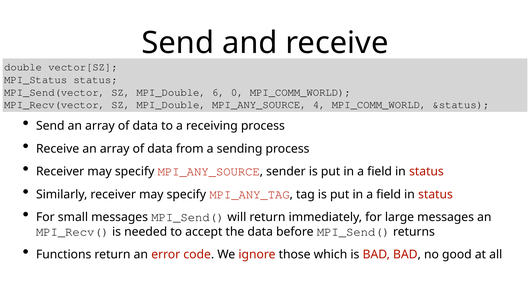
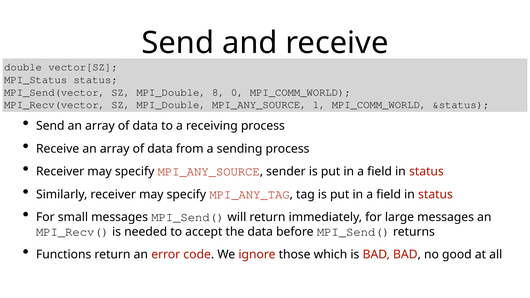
6: 6 -> 8
4: 4 -> 1
